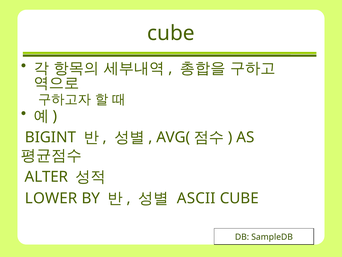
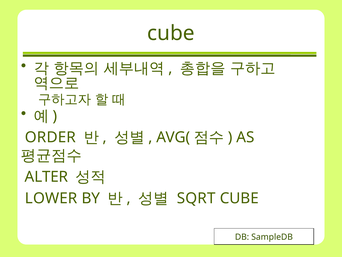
BIGINT: BIGINT -> ORDER
ASCII: ASCII -> SQRT
